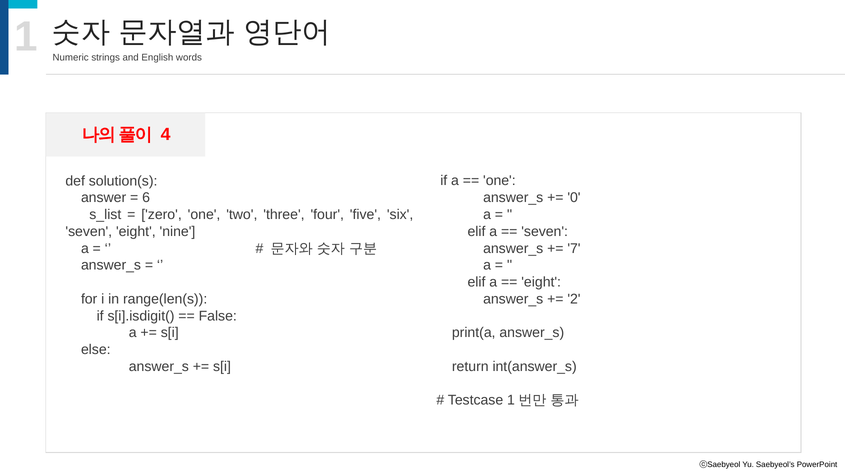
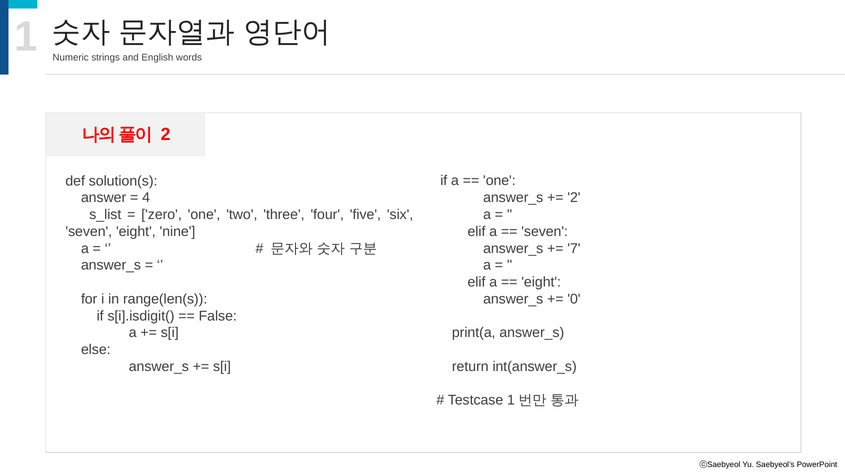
4 at (166, 134): 4 -> 2
0 at (574, 198): 0 -> 2
6: 6 -> 4
2: 2 -> 0
